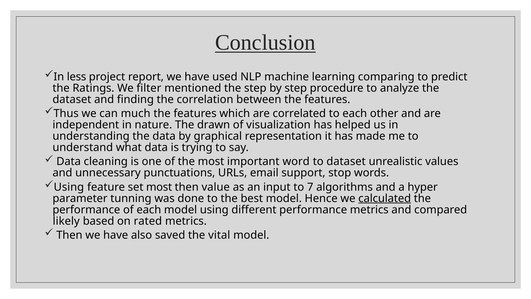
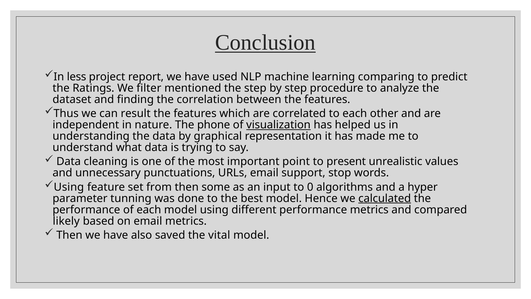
much: much -> result
drawn: drawn -> phone
visualization underline: none -> present
word: word -> point
to dataset: dataset -> present
set most: most -> from
value: value -> some
7: 7 -> 0
on rated: rated -> email
